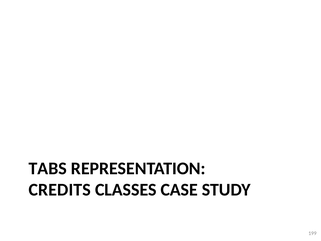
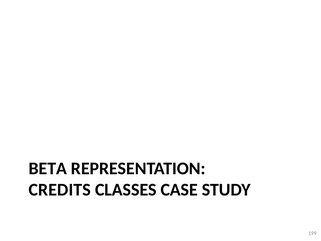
TABS: TABS -> BETA
